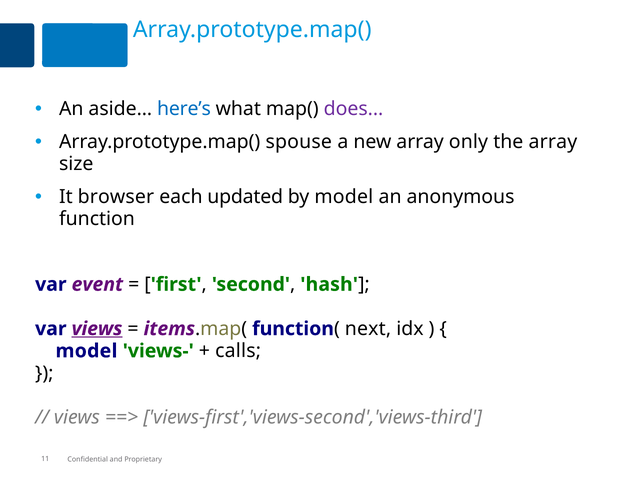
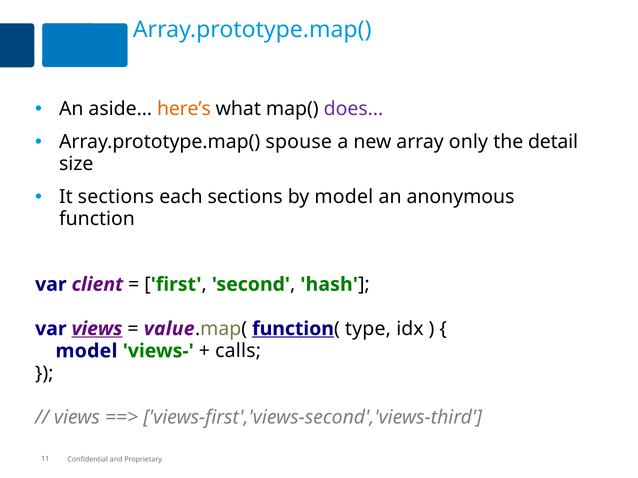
here’s colour: blue -> orange
the array: array -> detail
It browser: browser -> sections
each updated: updated -> sections
event: event -> client
items: items -> value
function at (293, 329) underline: none -> present
next: next -> type
